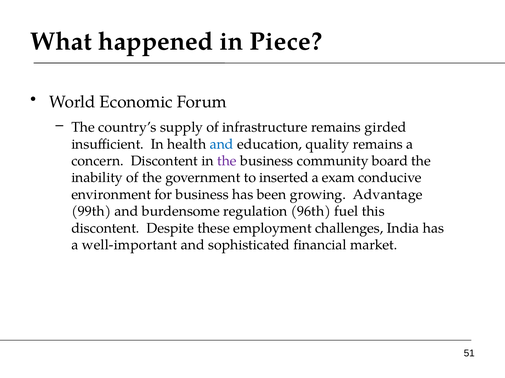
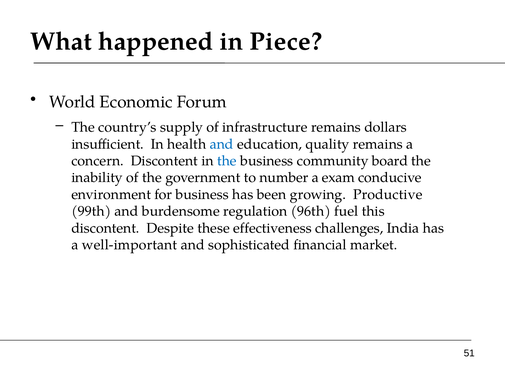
girded: girded -> dollars
the at (227, 161) colour: purple -> blue
inserted: inserted -> number
Advantage: Advantage -> Productive
employment: employment -> effectiveness
